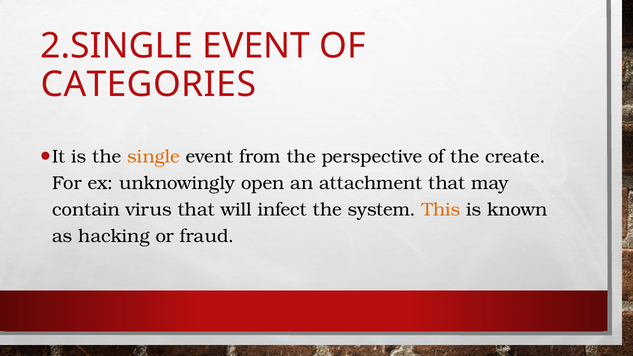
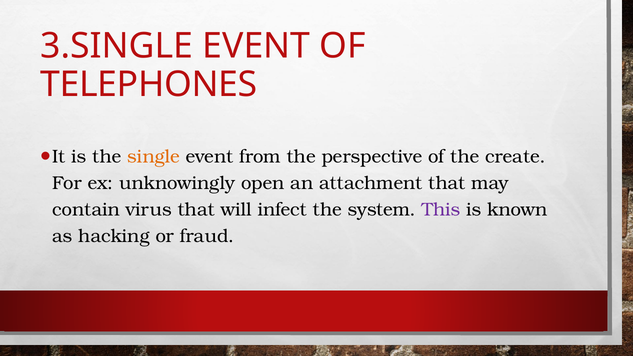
2.SINGLE: 2.SINGLE -> 3.SINGLE
CATEGORIES: CATEGORIES -> TELEPHONES
This colour: orange -> purple
